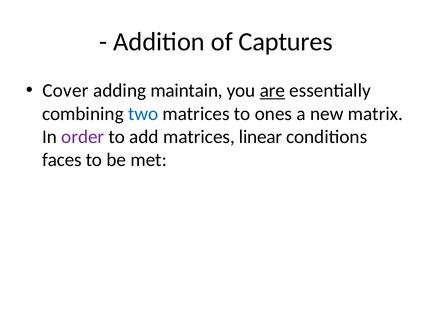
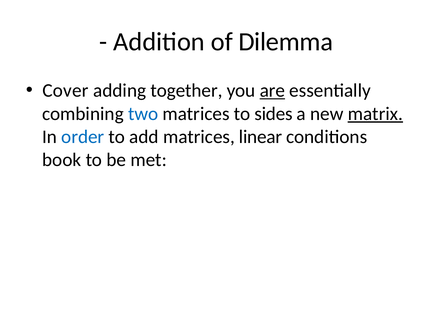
Captures: Captures -> Dilemma
maintain: maintain -> together
ones: ones -> sides
matrix underline: none -> present
order colour: purple -> blue
faces: faces -> book
